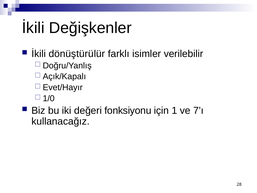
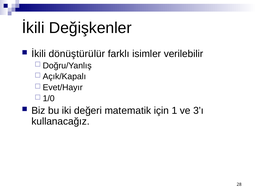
fonksiyonu: fonksiyonu -> matematik
7’ı: 7’ı -> 3’ı
